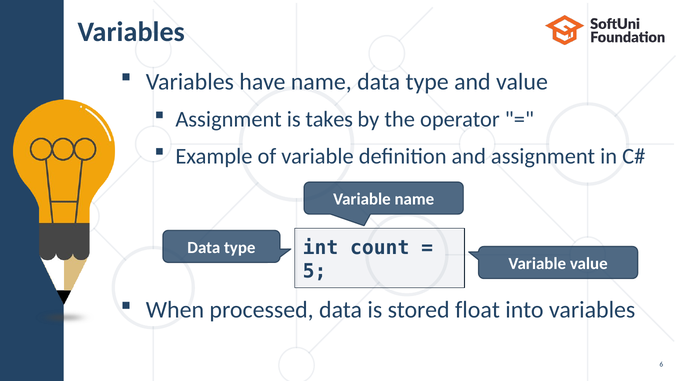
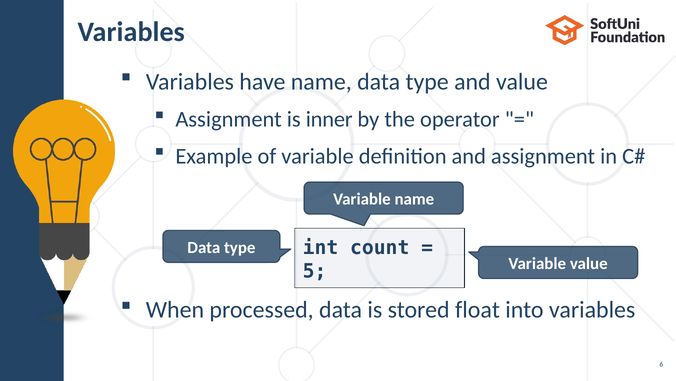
takes: takes -> inner
